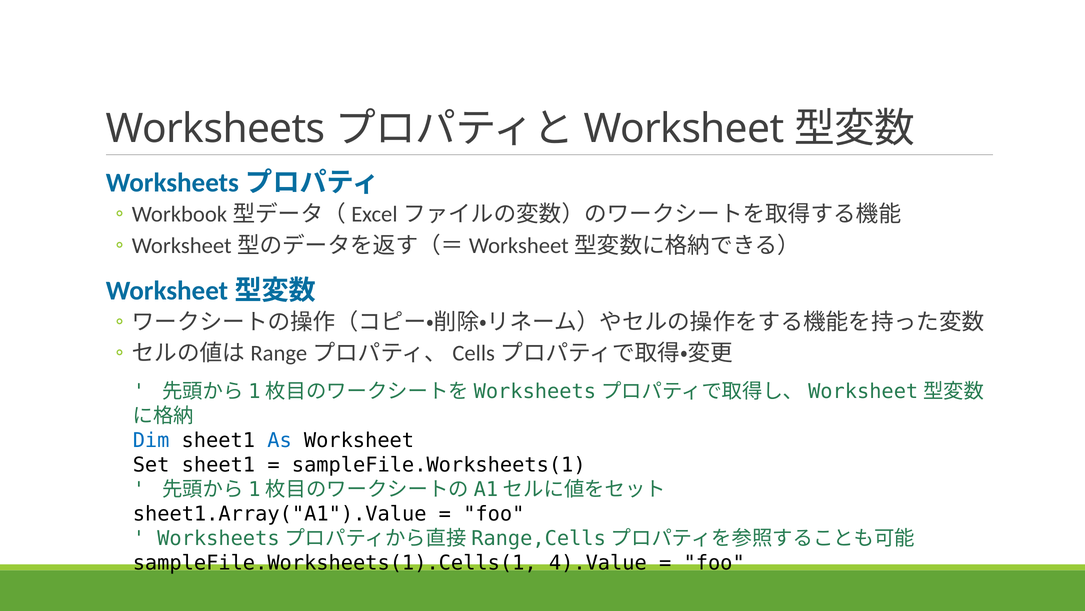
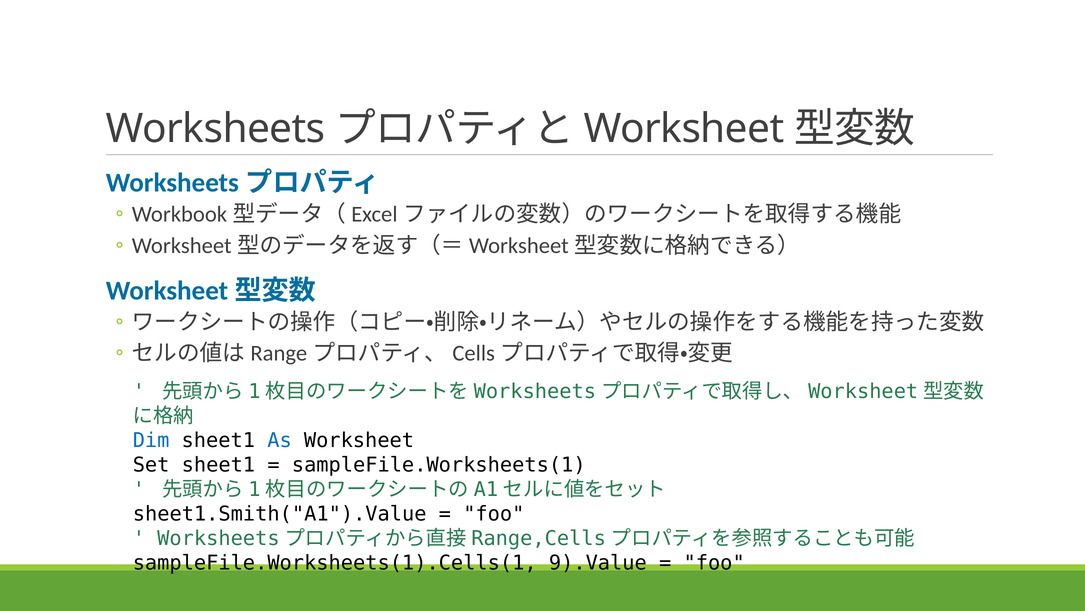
sheet1.Array("A1").Value: sheet1.Array("A1").Value -> sheet1.Smith("A1").Value
4).Value: 4).Value -> 9).Value
